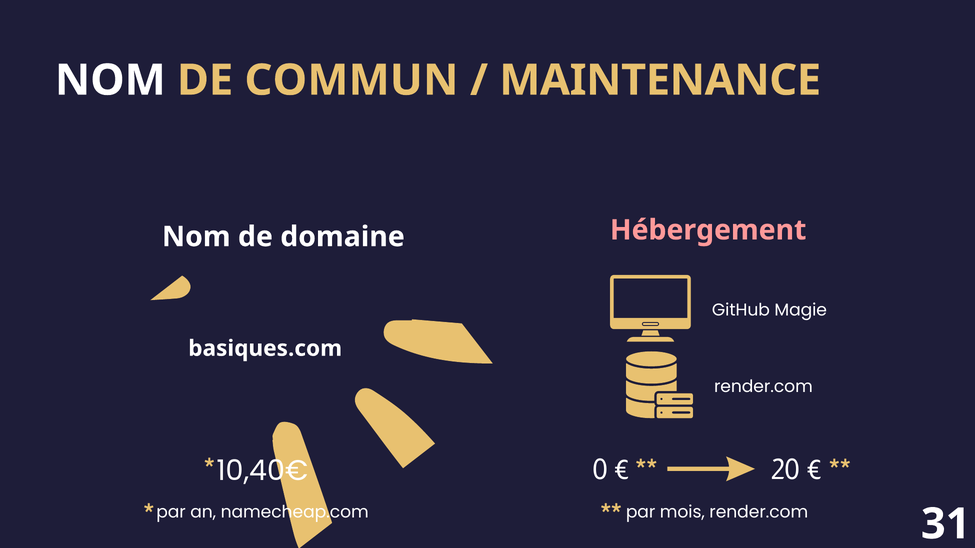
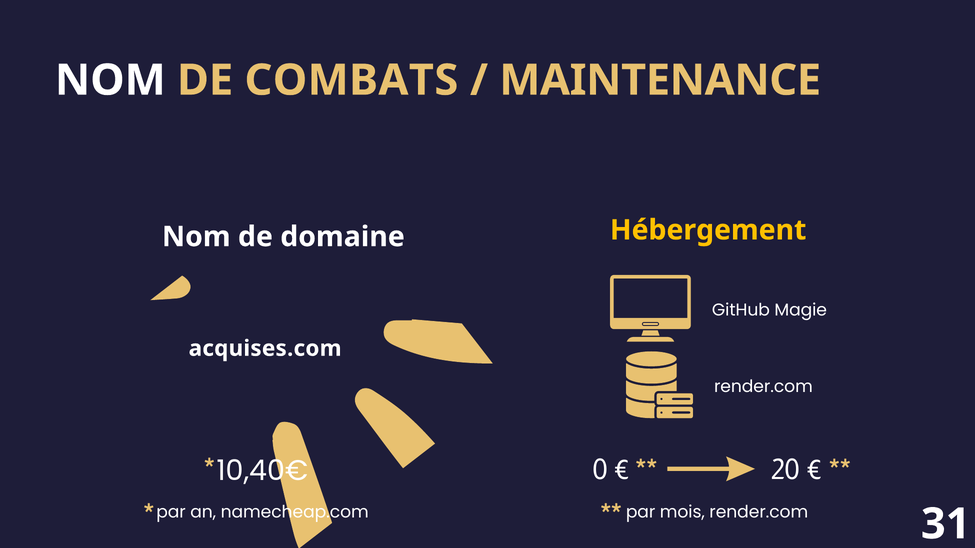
COMMUN: COMMUN -> COMBATS
Hébergement colour: pink -> yellow
basiques.com: basiques.com -> acquises.com
